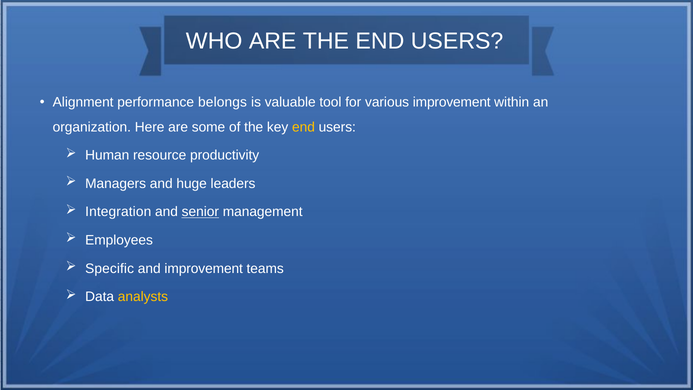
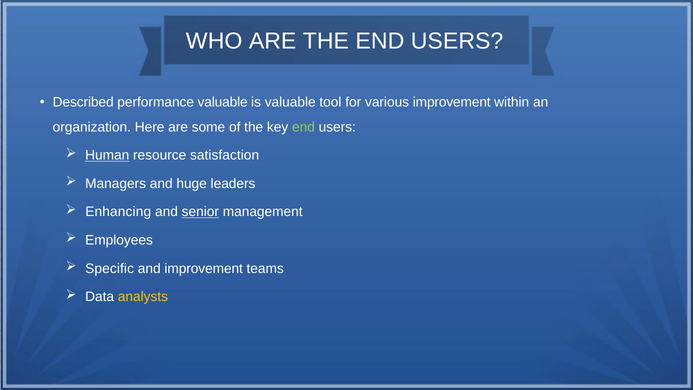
Alignment: Alignment -> Described
performance belongs: belongs -> valuable
end at (303, 127) colour: yellow -> light green
Human underline: none -> present
productivity: productivity -> satisfaction
Integration: Integration -> Enhancing
